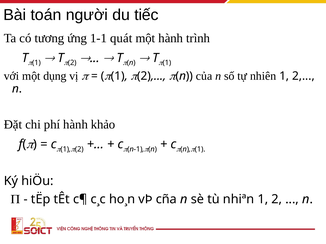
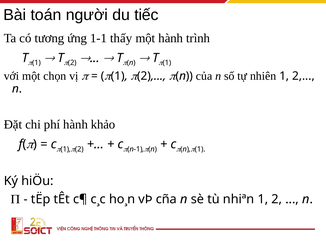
quát: quát -> thấy
dụng: dụng -> chọn
